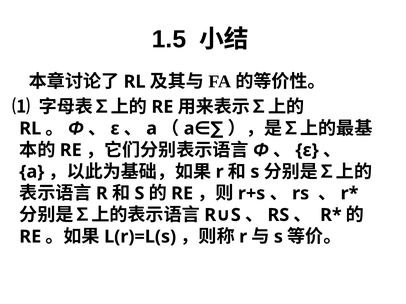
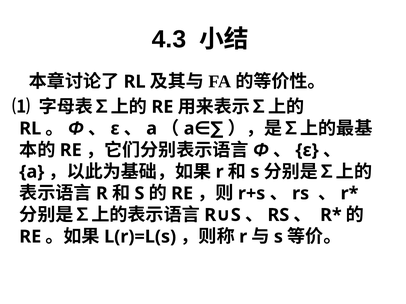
1.5: 1.5 -> 4.3
